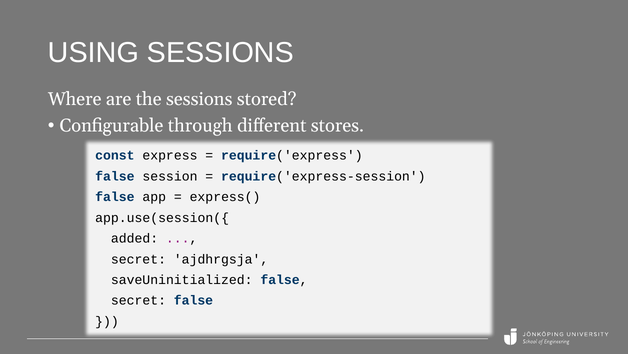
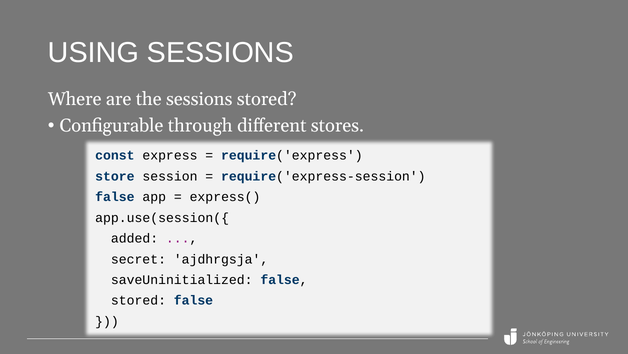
false at (115, 176): false -> store
secret at (138, 300): secret -> stored
